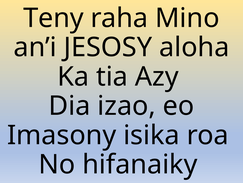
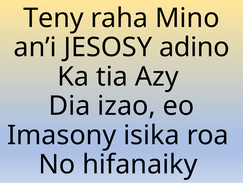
aloha: aloha -> adino
